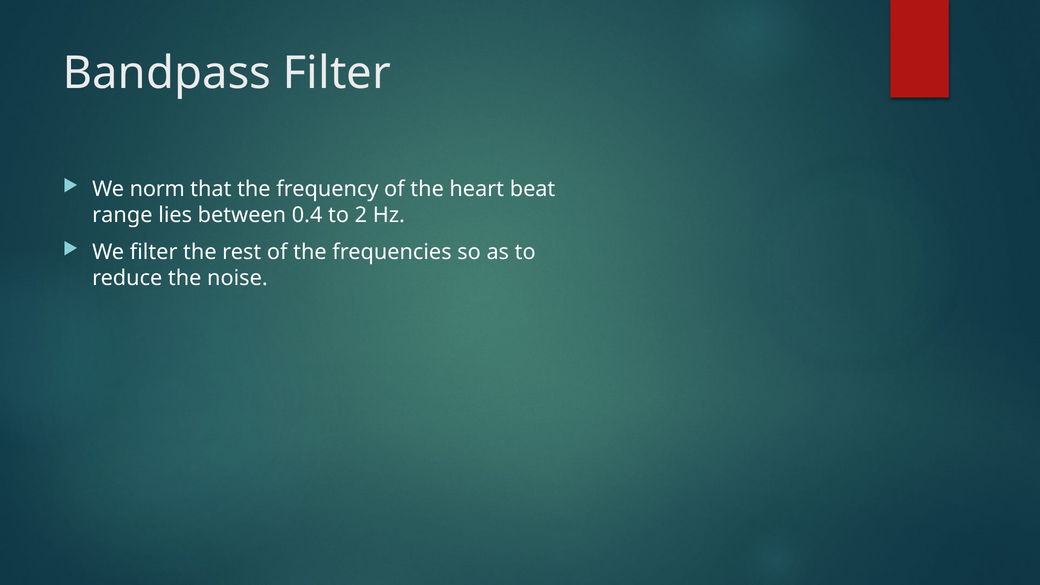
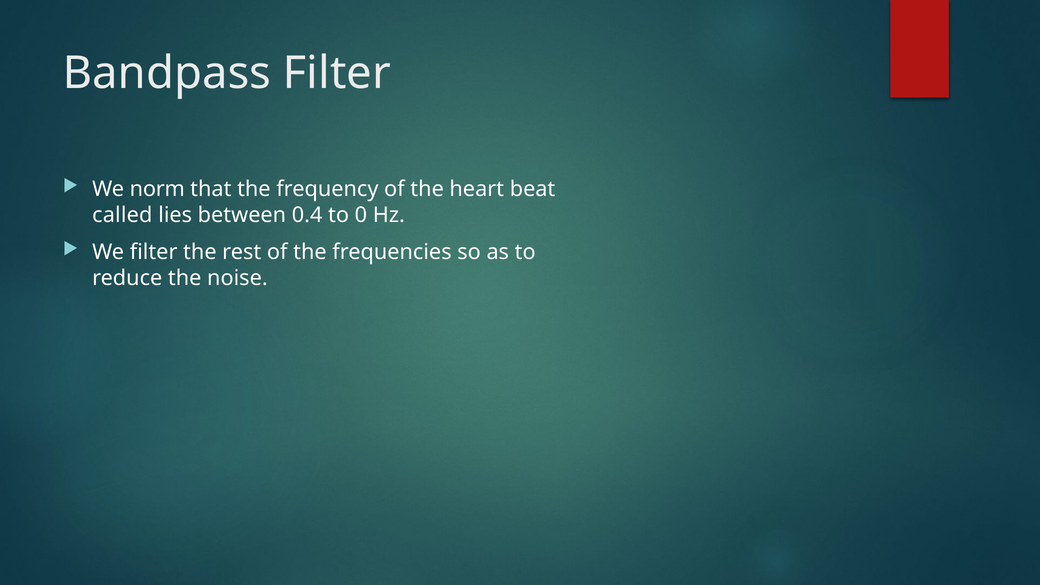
range: range -> called
2: 2 -> 0
